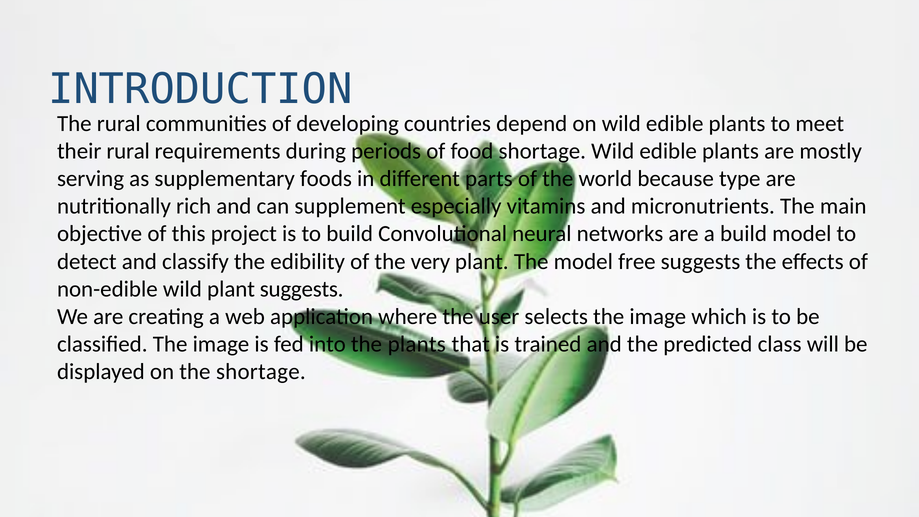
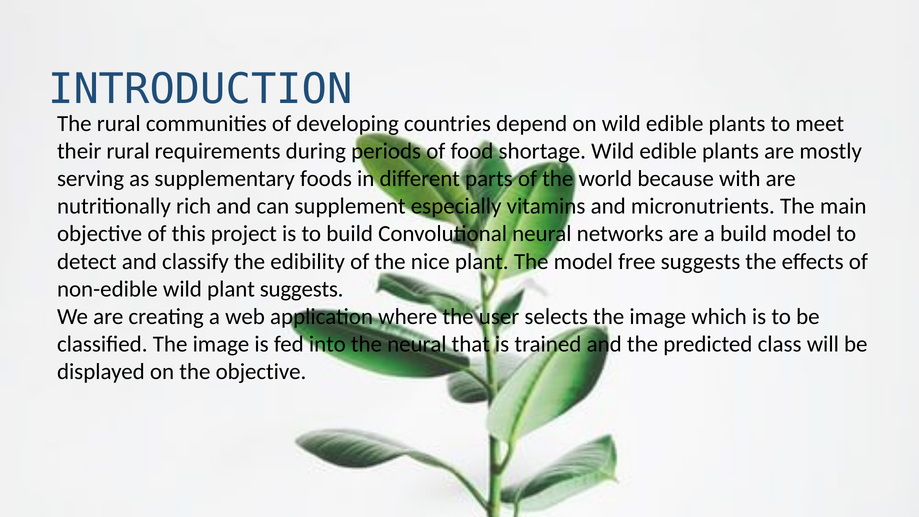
type: type -> with
very: very -> nice
the plants: plants -> neural
the shortage: shortage -> objective
